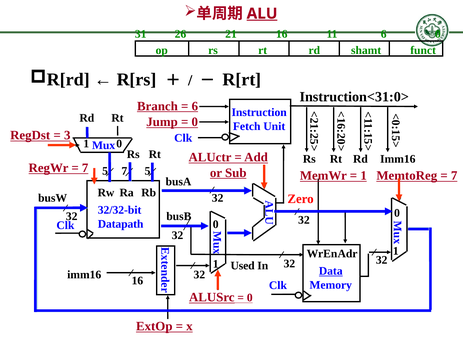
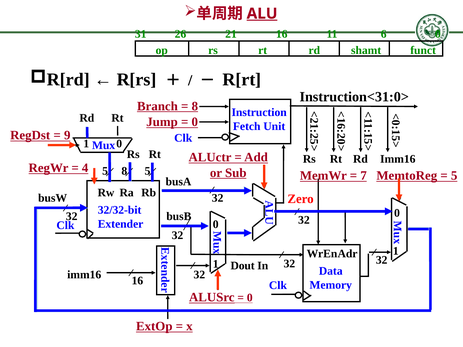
6 at (195, 106): 6 -> 8
3 at (67, 135): 3 -> 9
7 at (85, 168): 7 -> 4
5 7: 7 -> 8
1 at (364, 176): 1 -> 7
7 at (454, 176): 7 -> 5
Datapath: Datapath -> Extender
Used: Used -> Dout
Data underline: present -> none
